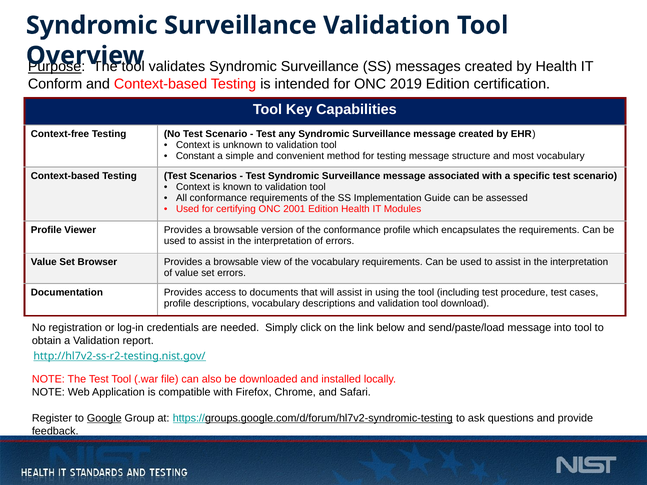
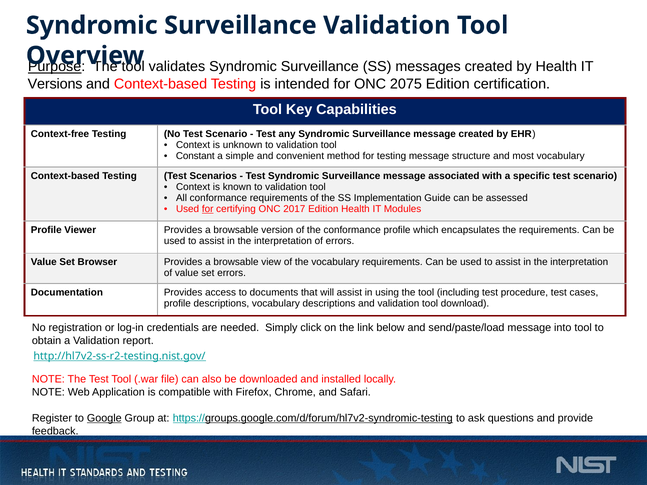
Conform: Conform -> Versions
2019: 2019 -> 2075
for at (208, 209) underline: none -> present
2001: 2001 -> 2017
